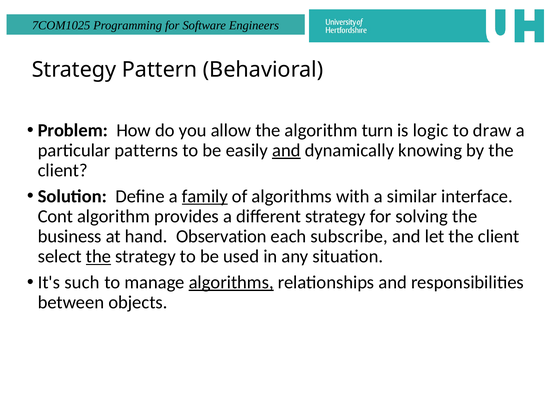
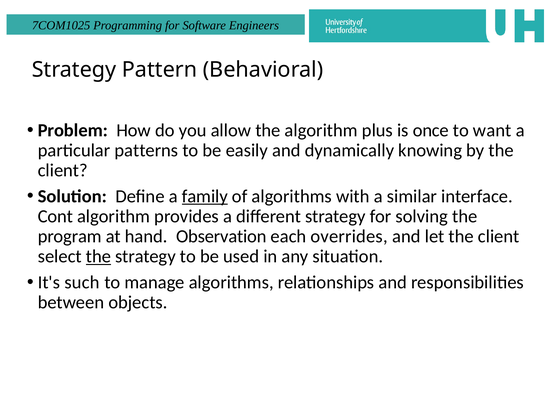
turn: turn -> plus
logic: logic -> once
draw: draw -> want
and at (286, 150) underline: present -> none
business: business -> program
subscribe: subscribe -> overrides
algorithms at (231, 282) underline: present -> none
